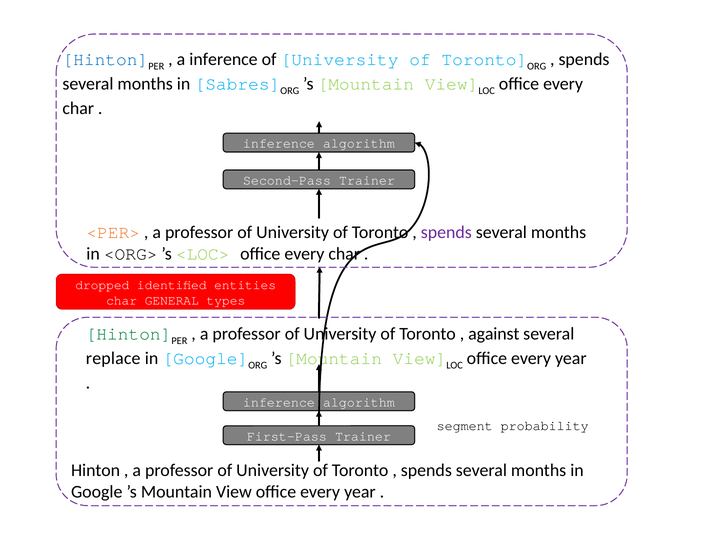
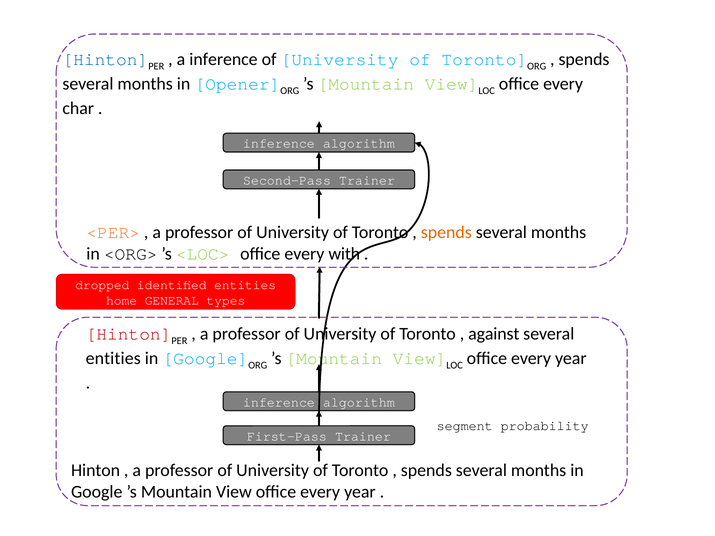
Sabres: Sabres -> Opener
spends at (446, 232) colour: purple -> orange
<LOC> office every char: char -> with
char at (122, 300): char -> home
Hinton at (129, 334) colour: green -> red
replace at (113, 358): replace -> entities
